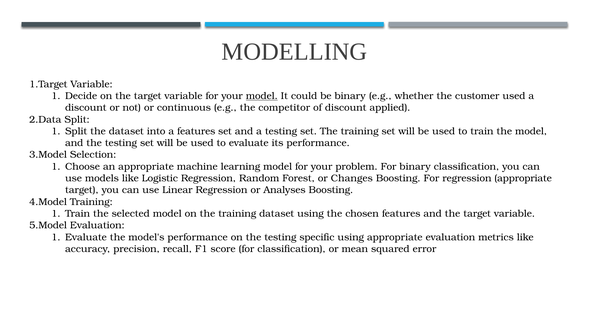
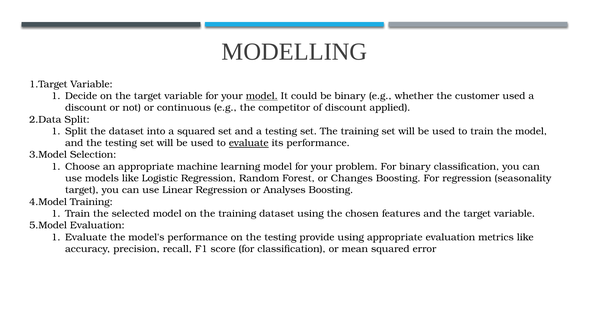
a features: features -> squared
evaluate at (249, 143) underline: none -> present
regression appropriate: appropriate -> seasonality
specific: specific -> provide
